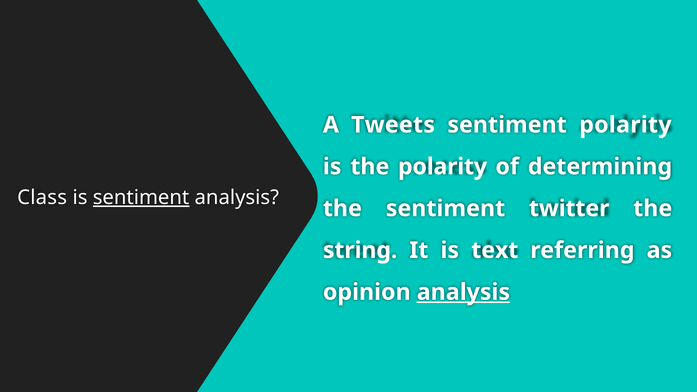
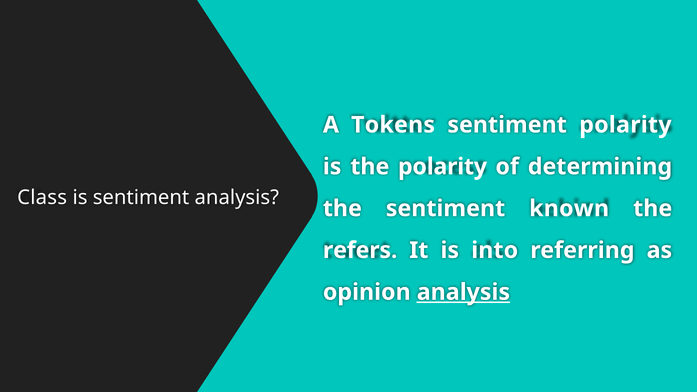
Tweets: Tweets -> Tokens
sentiment at (141, 197) underline: present -> none
twitter: twitter -> known
string: string -> refers
text: text -> into
